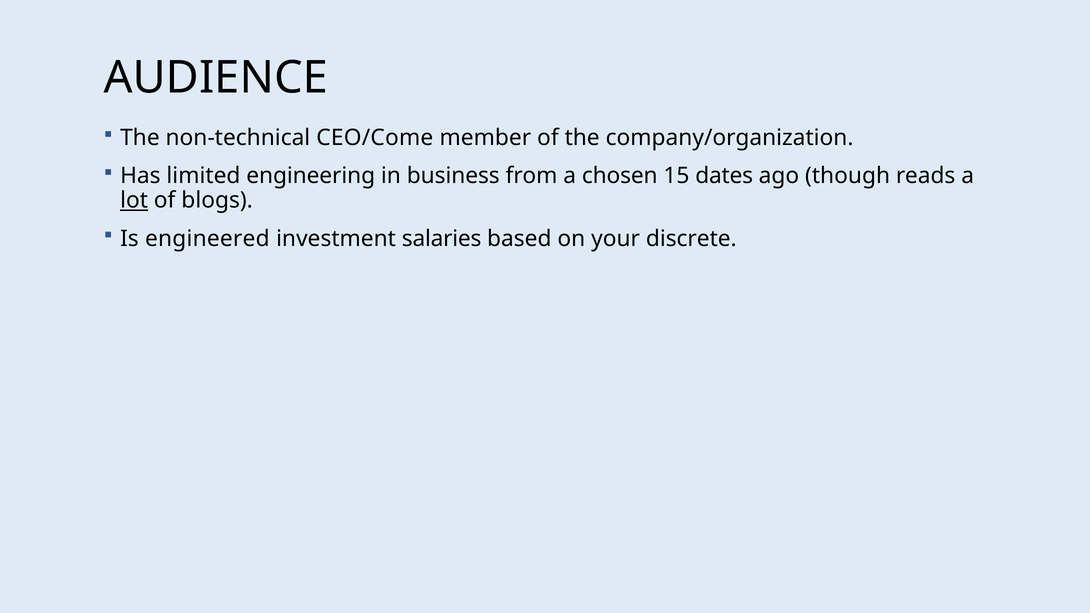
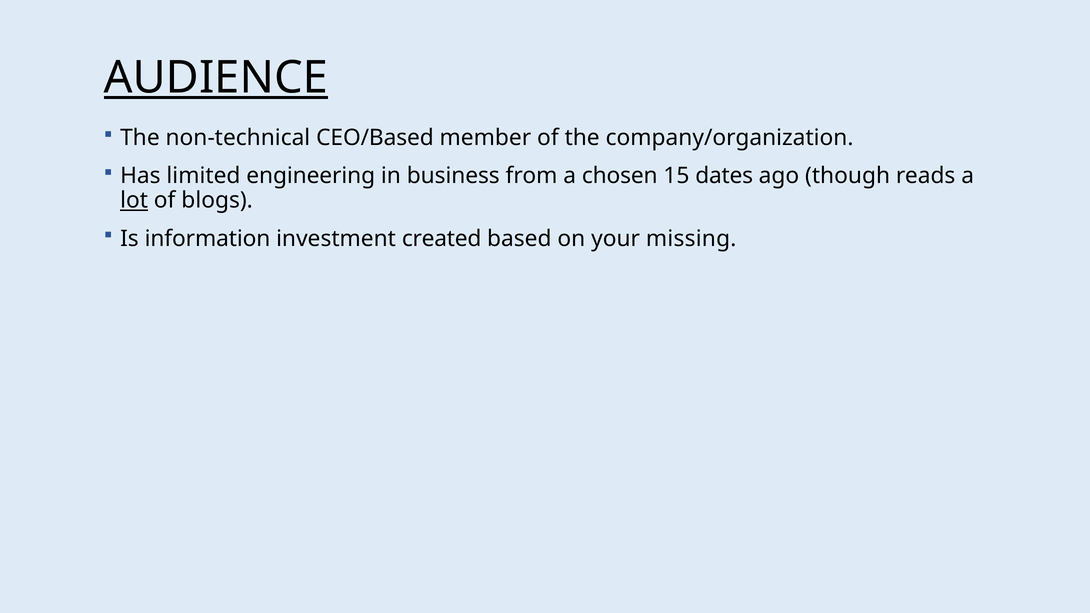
AUDIENCE underline: none -> present
CEO/Come: CEO/Come -> CEO/Based
engineered: engineered -> information
salaries: salaries -> created
discrete: discrete -> missing
